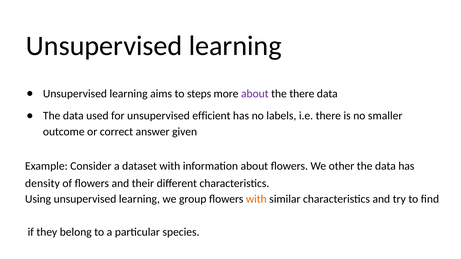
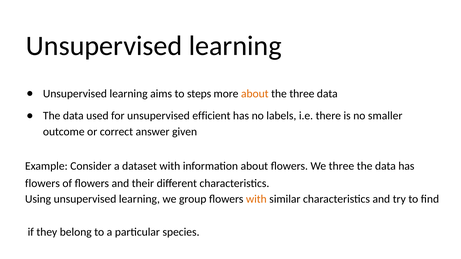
about at (255, 94) colour: purple -> orange
the there: there -> three
We other: other -> three
density at (42, 183): density -> flowers
